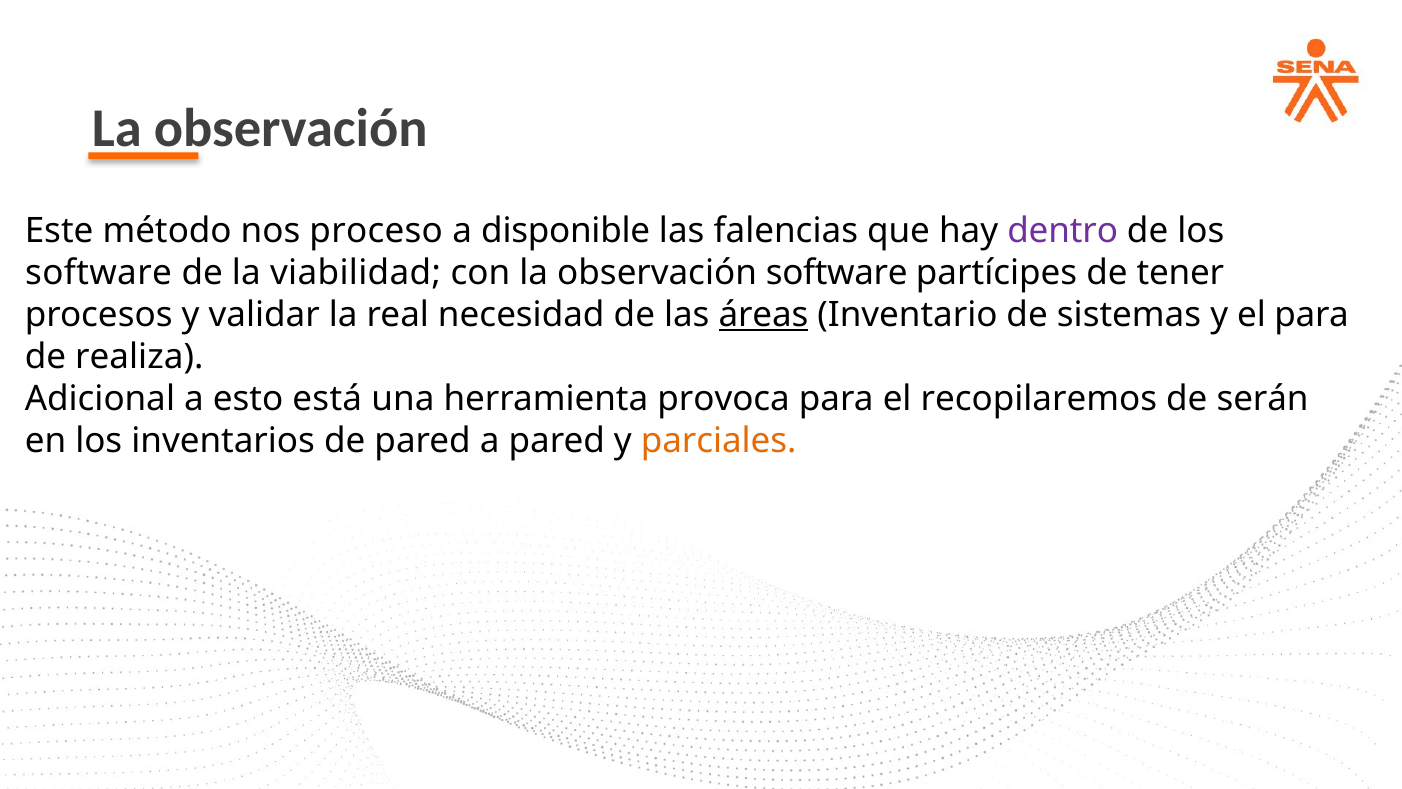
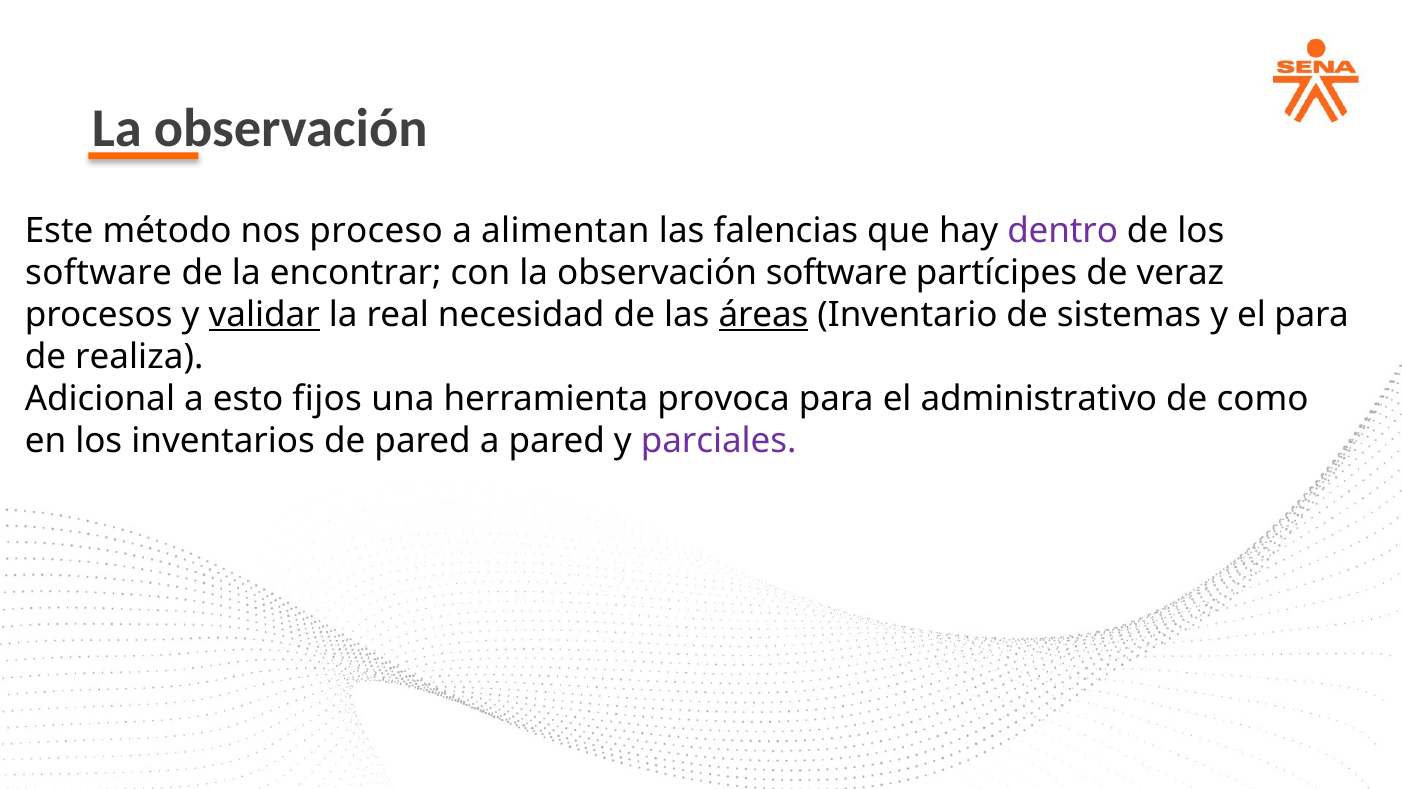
disponible: disponible -> alimentan
viabilidad: viabilidad -> encontrar
tener: tener -> veraz
validar underline: none -> present
está: está -> fijos
recopilaremos: recopilaremos -> administrativo
serán: serán -> como
parciales colour: orange -> purple
